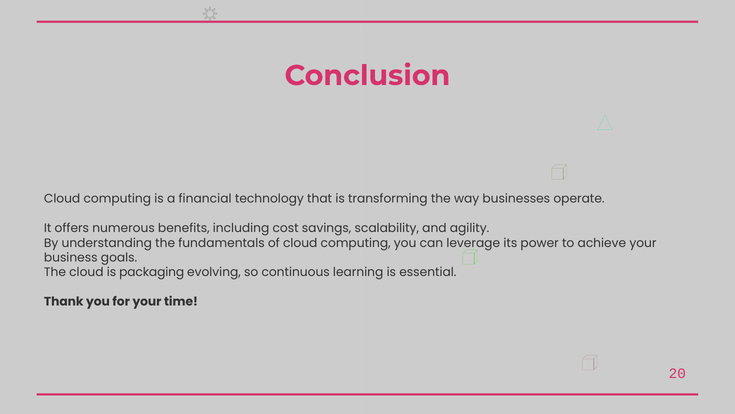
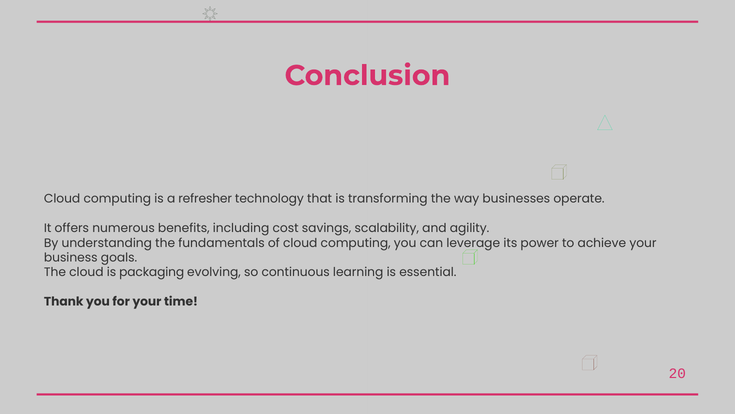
financial: financial -> refresher
